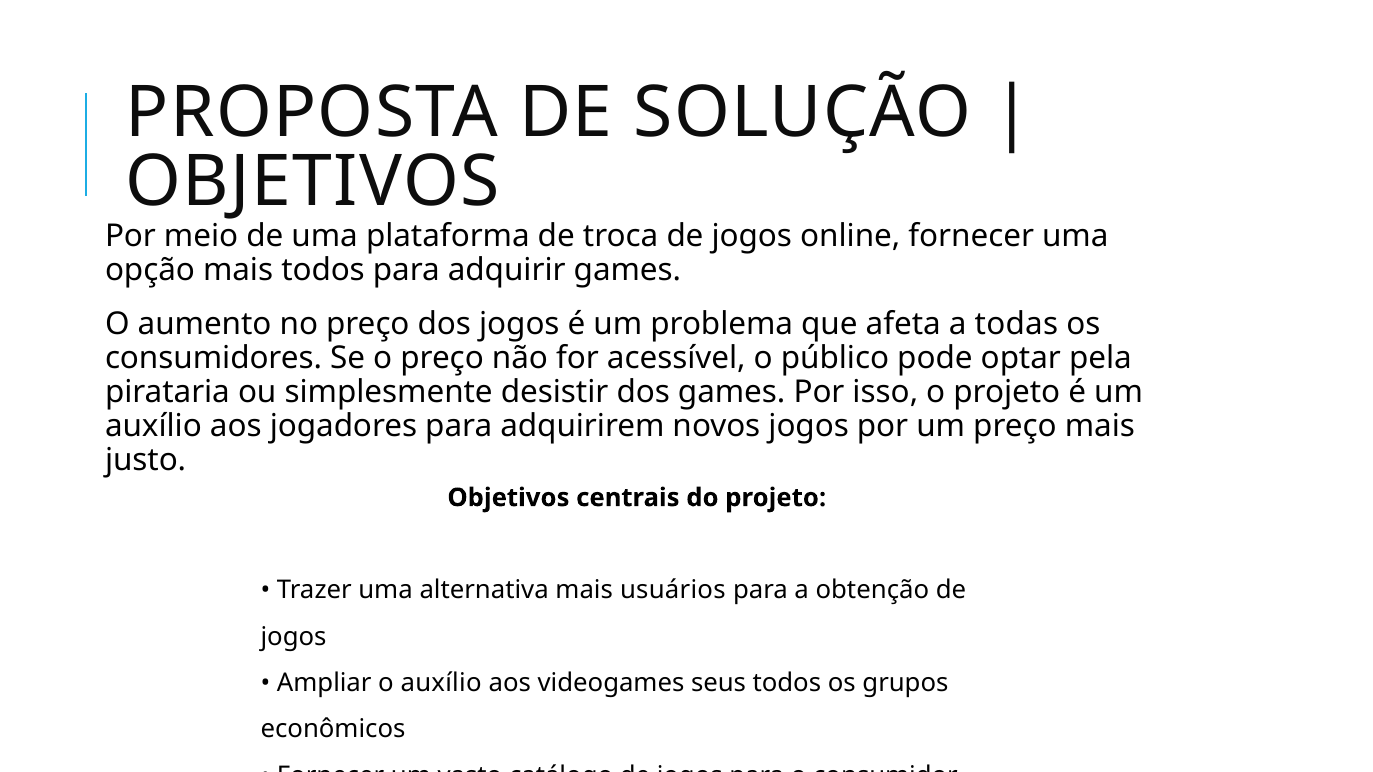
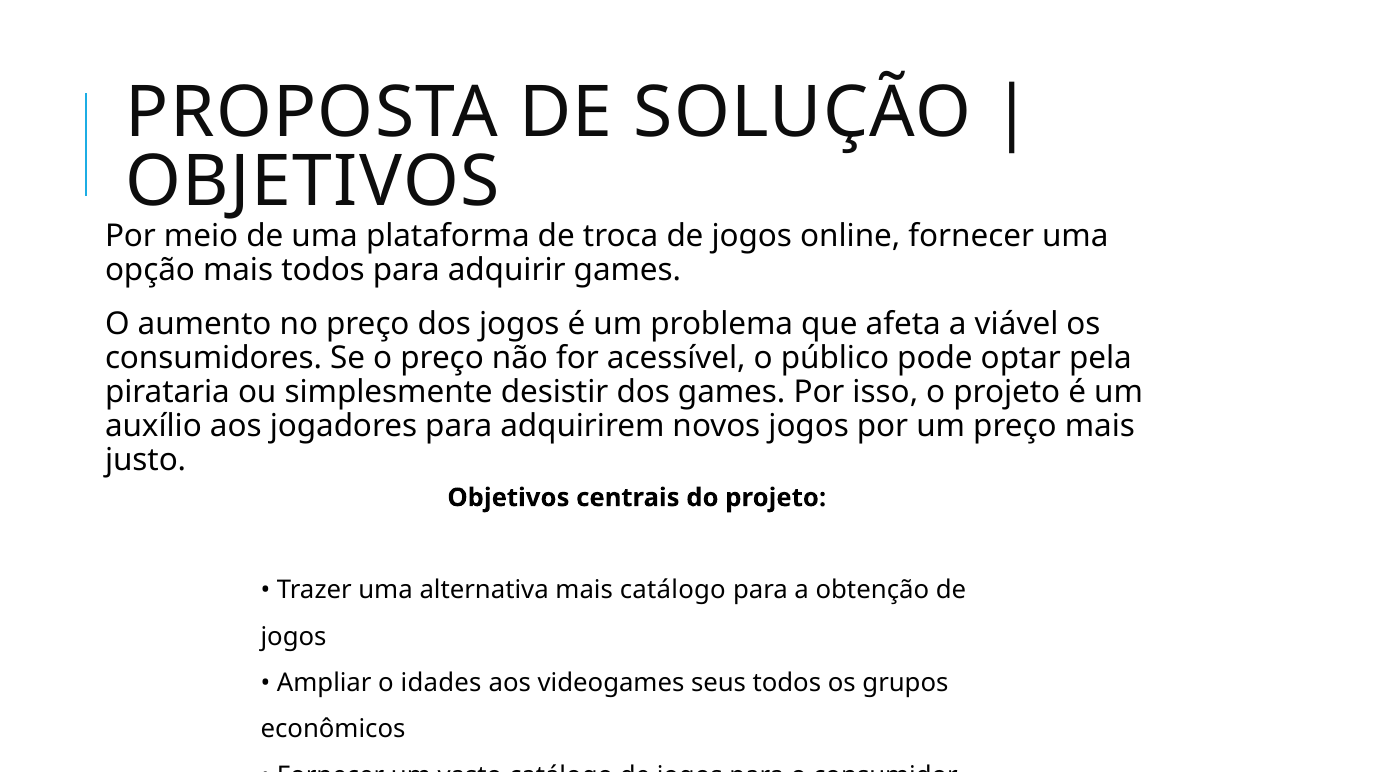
todas: todas -> viável
mais usuários: usuários -> catálogo
o auxílio: auxílio -> idades
